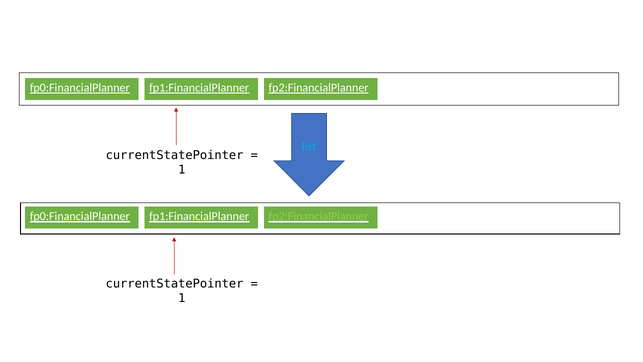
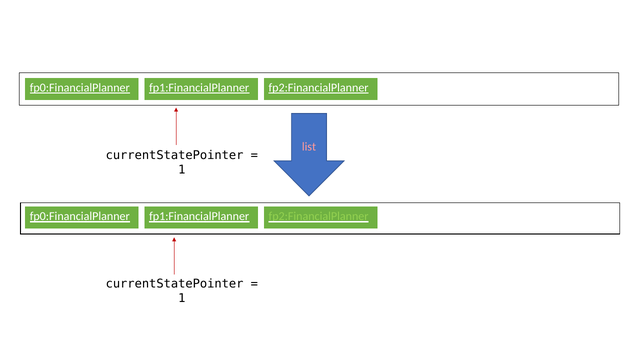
list colour: light blue -> pink
